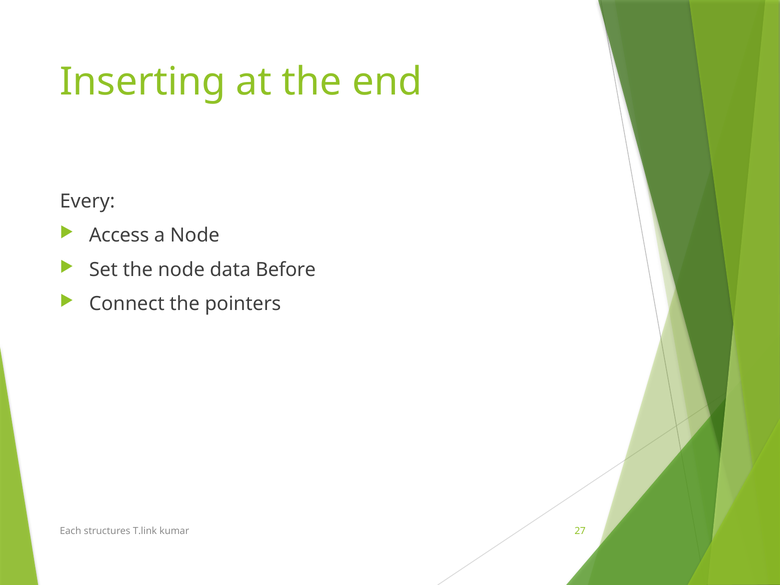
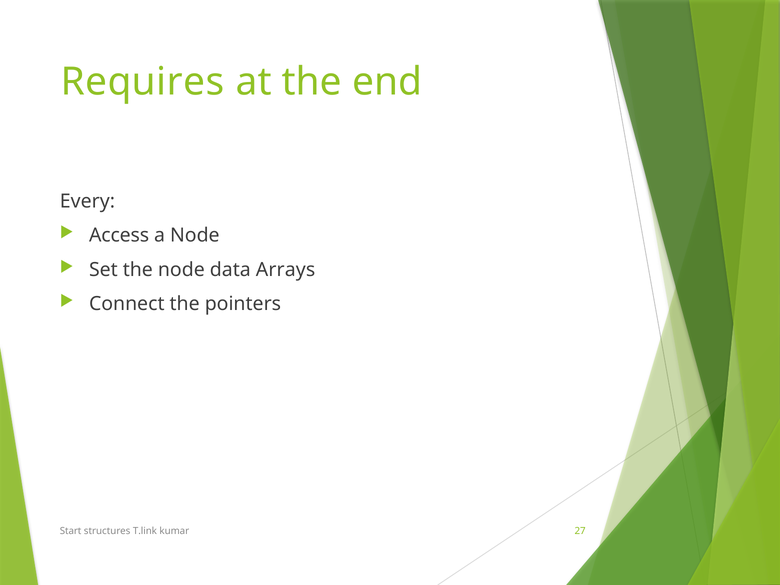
Inserting: Inserting -> Requires
Before: Before -> Arrays
Each: Each -> Start
